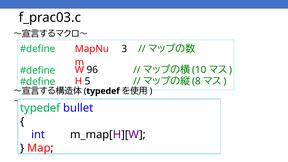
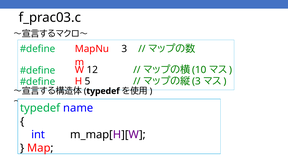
96: 96 -> 12
8: 8 -> 3
bullet: bullet -> name
